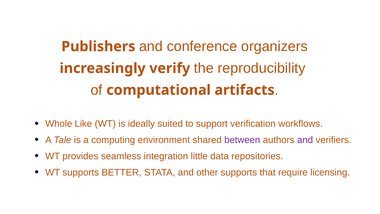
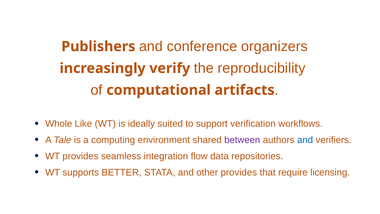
and at (305, 140) colour: purple -> blue
little: little -> flow
other supports: supports -> provides
